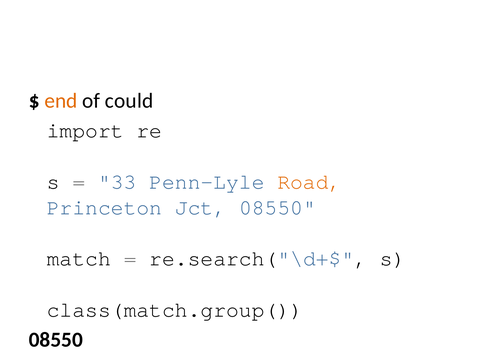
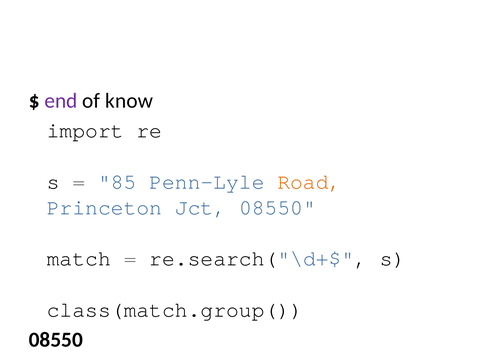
end colour: orange -> purple
could: could -> know
33: 33 -> 85
